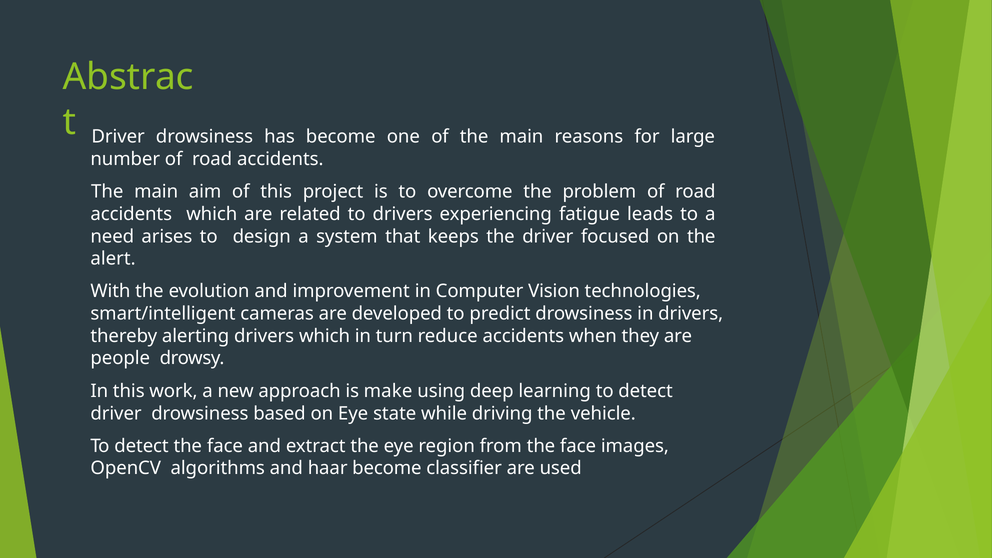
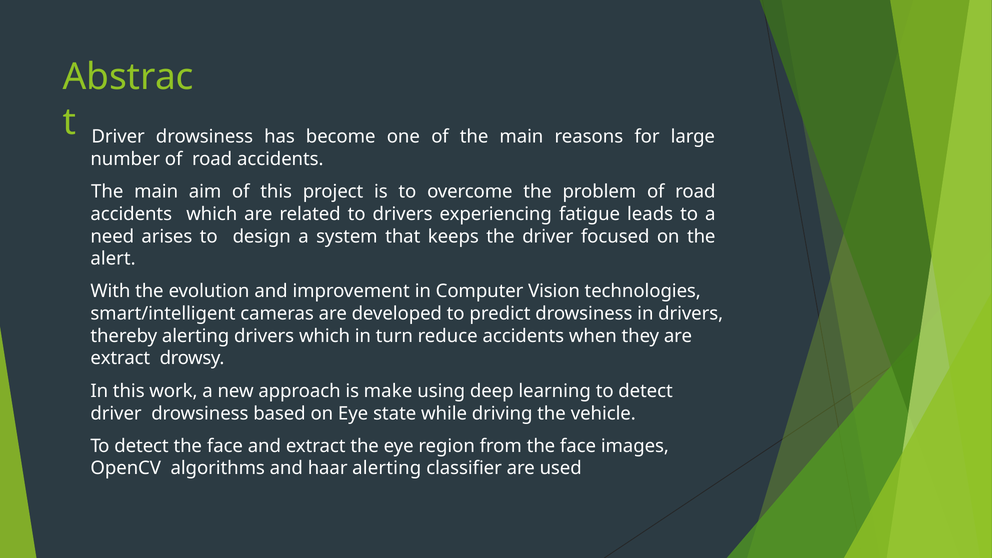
people at (120, 358): people -> extract
haar become: become -> alerting
